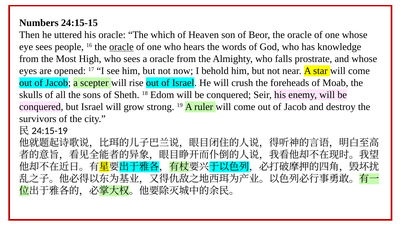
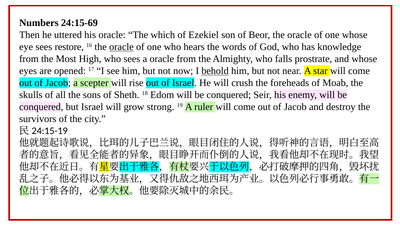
24:15-15: 24:15-15 -> 24:15-69
Heaven: Heaven -> Ezekiel
people: people -> restore
behold underline: none -> present
